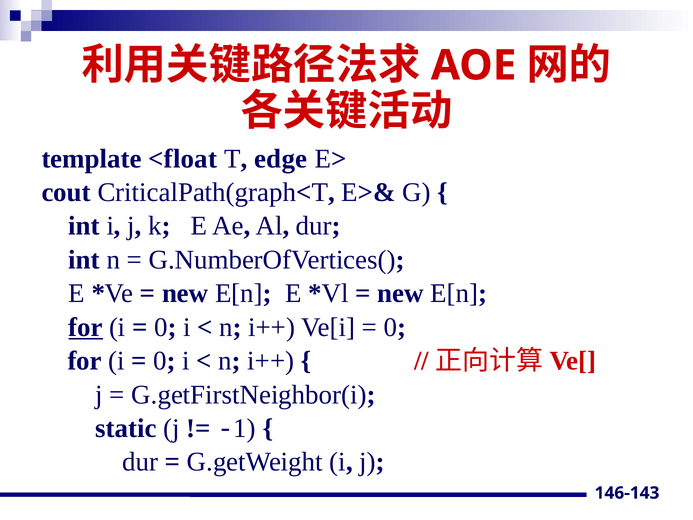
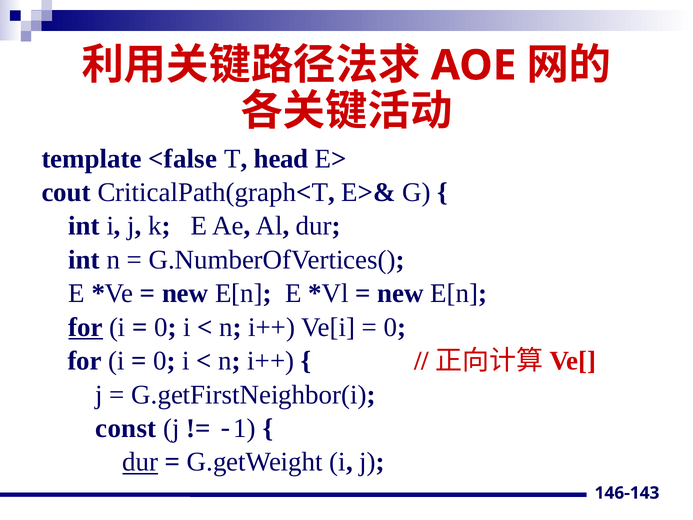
<float: <float -> <false
edge: edge -> head
static: static -> const
dur at (140, 462) underline: none -> present
